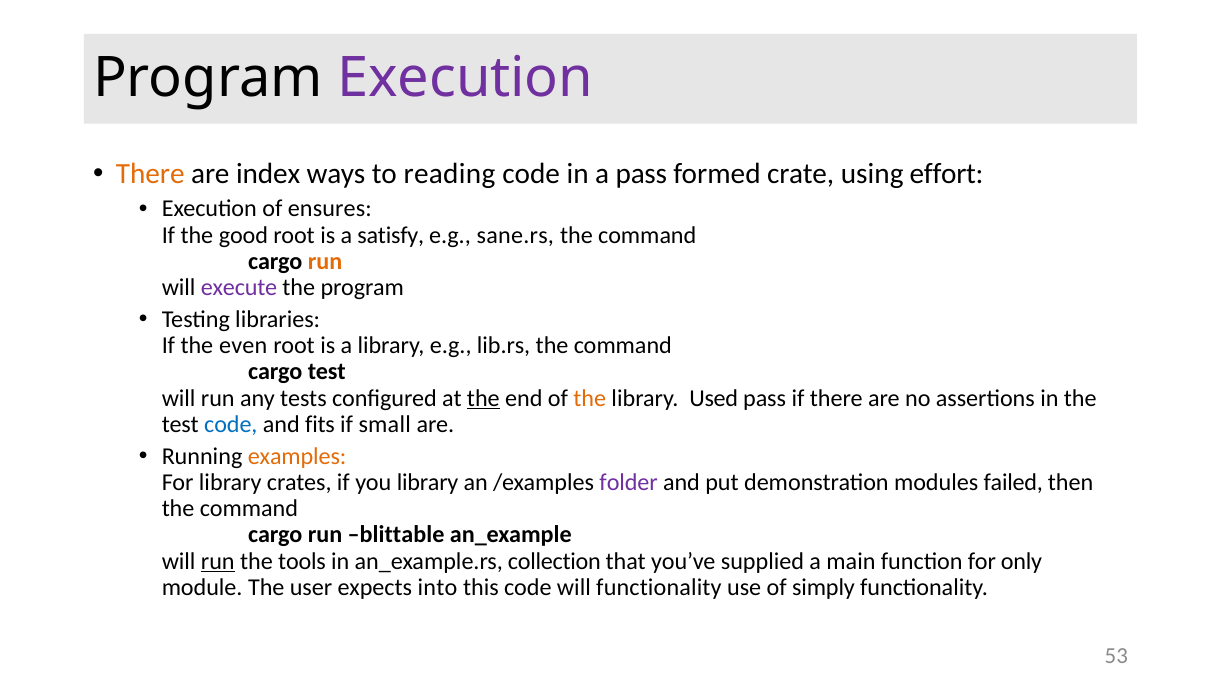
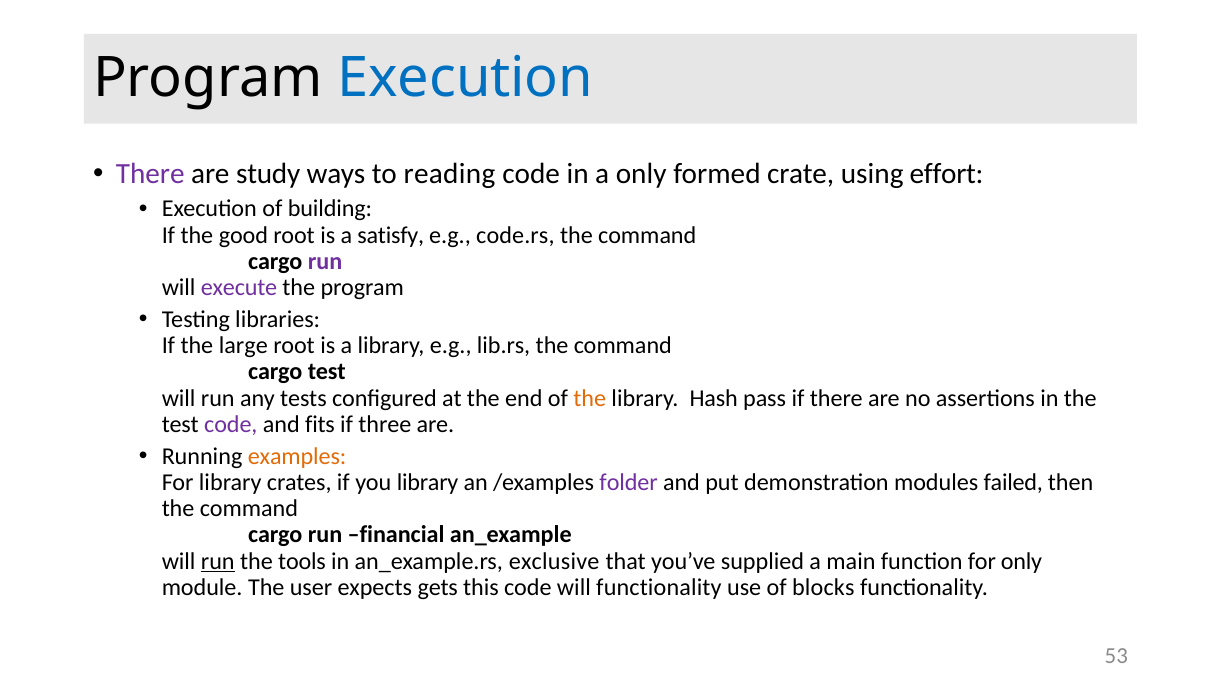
Execution at (465, 78) colour: purple -> blue
There at (150, 174) colour: orange -> purple
index: index -> study
a pass: pass -> only
ensures: ensures -> building
sane.rs: sane.rs -> code.rs
run at (325, 261) colour: orange -> purple
even: even -> large
the at (483, 398) underline: present -> none
Used: Used -> Hash
code at (231, 424) colour: blue -> purple
small: small -> three
blittable: blittable -> financial
collection: collection -> exclusive
into: into -> gets
simply: simply -> blocks
